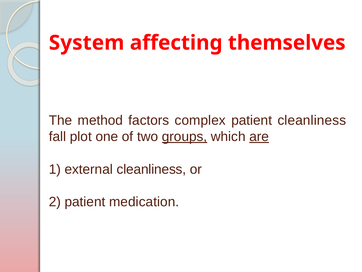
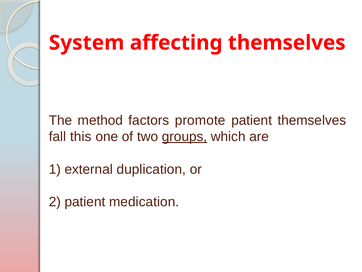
complex: complex -> promote
patient cleanliness: cleanliness -> themselves
plot: plot -> this
are underline: present -> none
external cleanliness: cleanliness -> duplication
